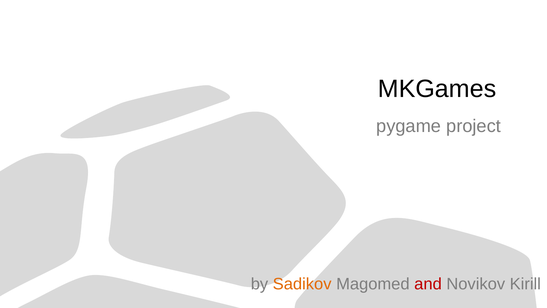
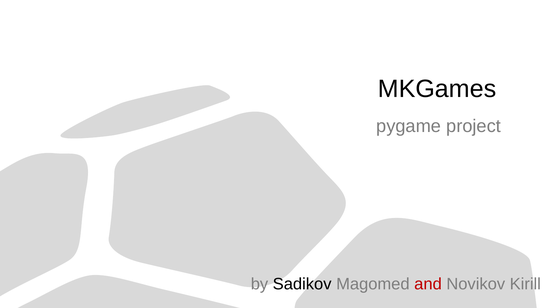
Sadikov colour: orange -> black
